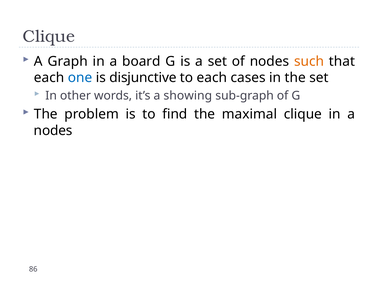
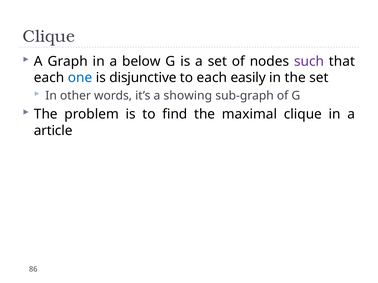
board: board -> below
such colour: orange -> purple
cases: cases -> easily
nodes at (53, 131): nodes -> article
